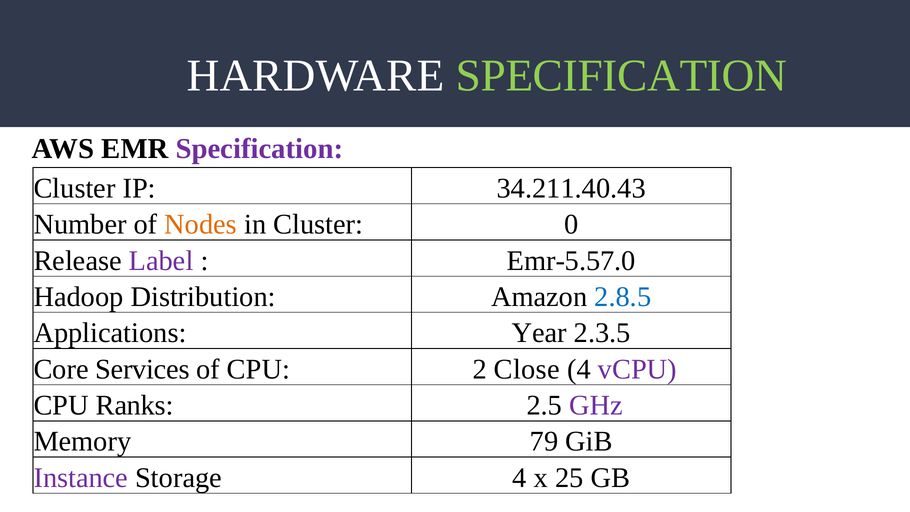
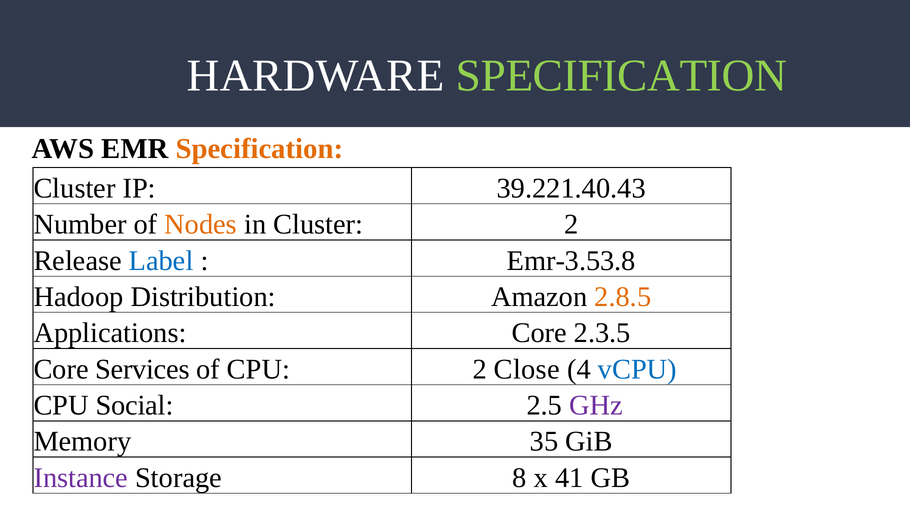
Specification at (260, 149) colour: purple -> orange
34.211.40.43: 34.211.40.43 -> 39.221.40.43
Cluster 0: 0 -> 2
Label colour: purple -> blue
Emr-5.57.0: Emr-5.57.0 -> Emr-3.53.8
2.8.5 colour: blue -> orange
Applications Year: Year -> Core
vCPU colour: purple -> blue
Ranks: Ranks -> Social
79: 79 -> 35
Storage 4: 4 -> 8
25: 25 -> 41
